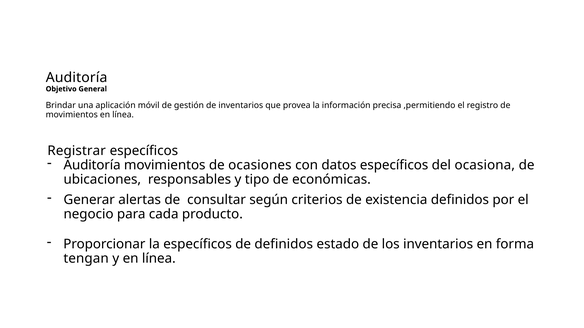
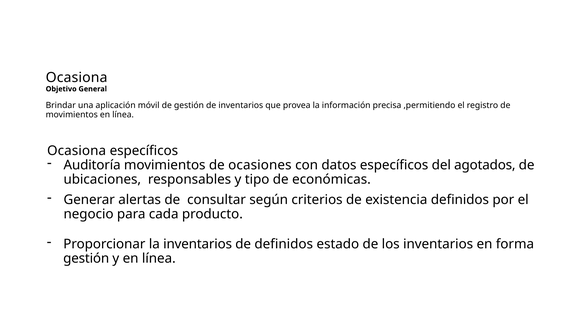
Auditoría at (77, 78): Auditoría -> Ocasiona
Registrar at (77, 151): Registrar -> Ocasiona
ocasiona: ocasiona -> agotados
la específicos: específicos -> inventarios
tengan at (86, 259): tengan -> gestión
